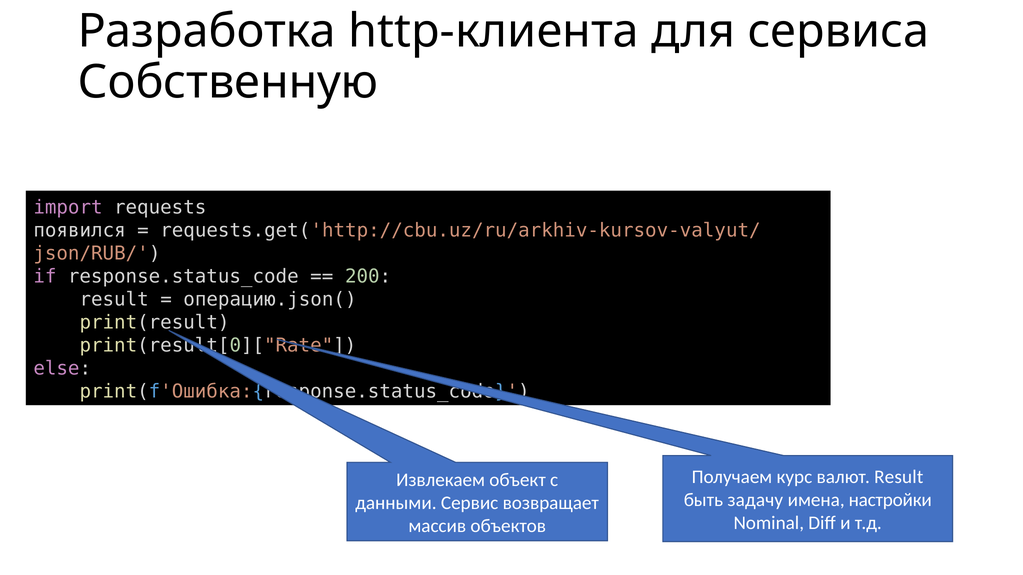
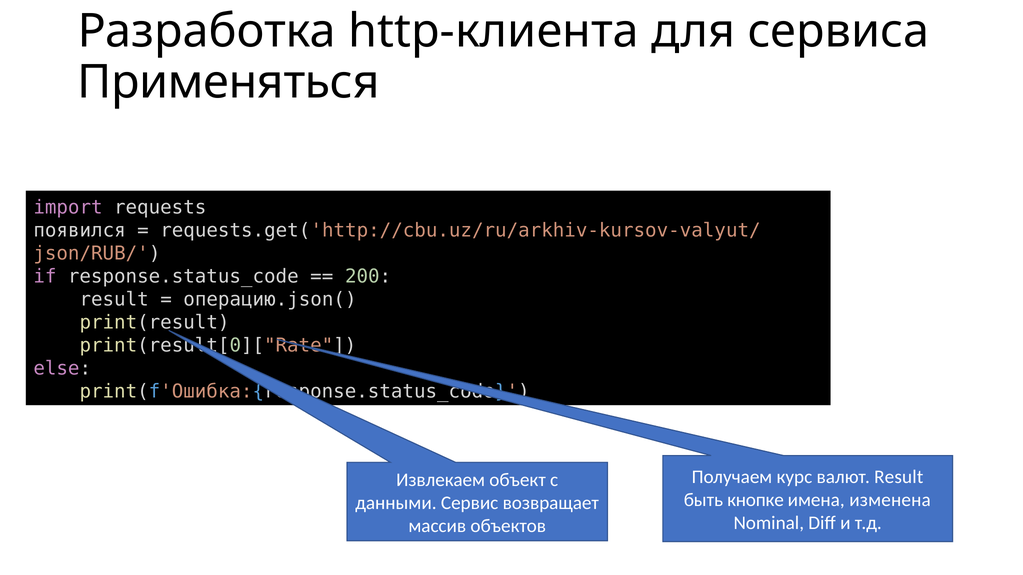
Собственную: Собственную -> Применяться
задачу: задачу -> кнопке
настройки: настройки -> изменена
